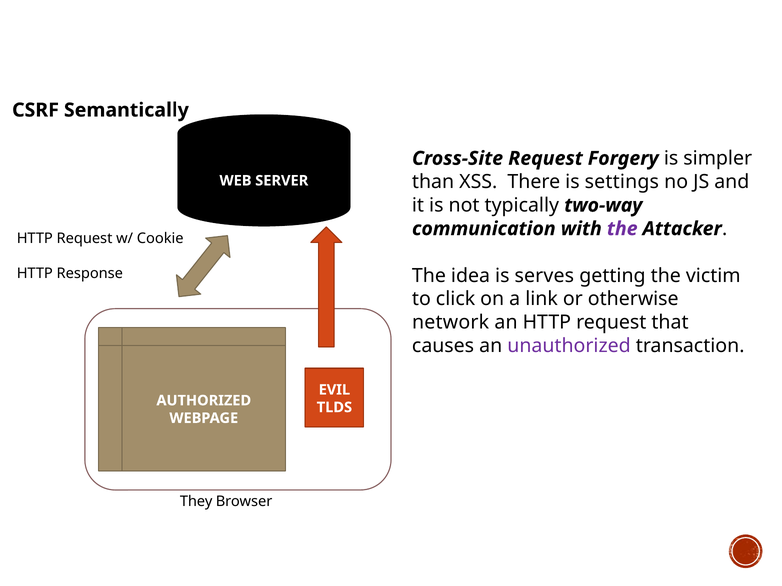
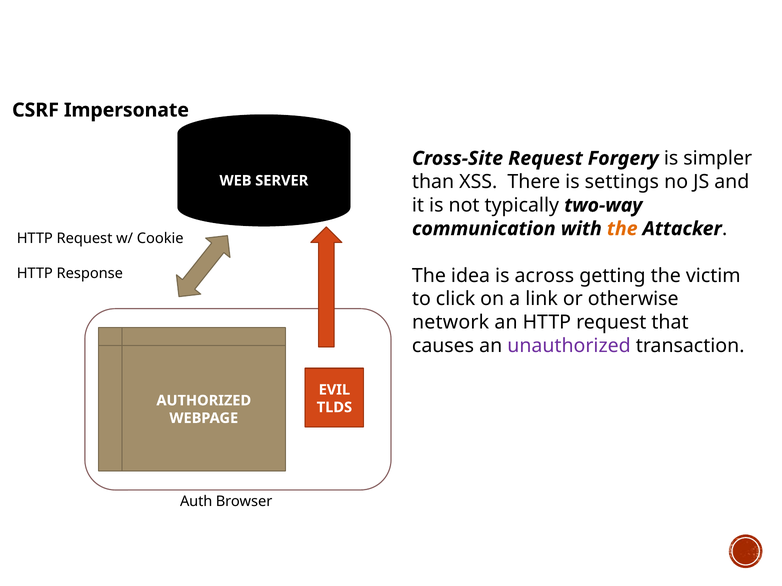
Semantically: Semantically -> Impersonate
the at (622, 229) colour: purple -> orange
serves: serves -> across
They: They -> Auth
